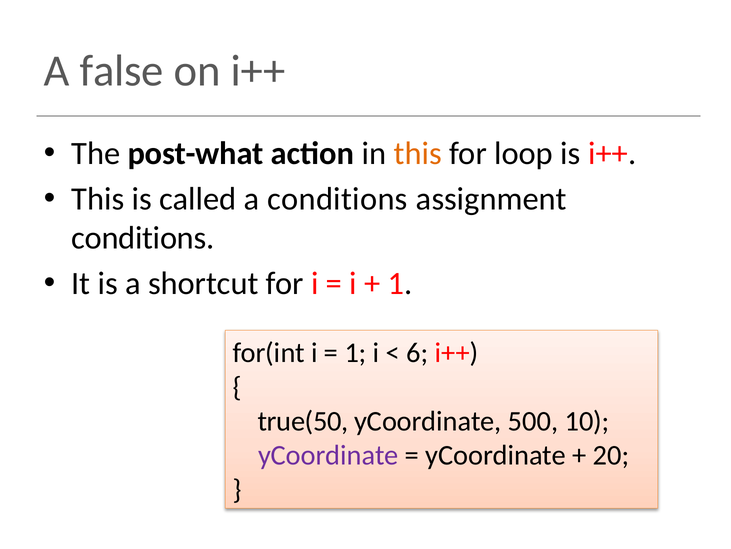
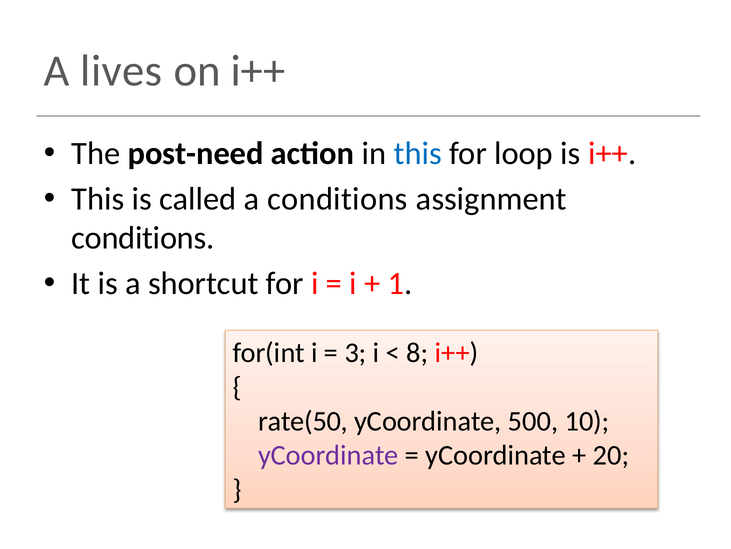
false: false -> lives
post-what: post-what -> post-need
this at (418, 153) colour: orange -> blue
1 at (356, 352): 1 -> 3
6: 6 -> 8
true(50: true(50 -> rate(50
